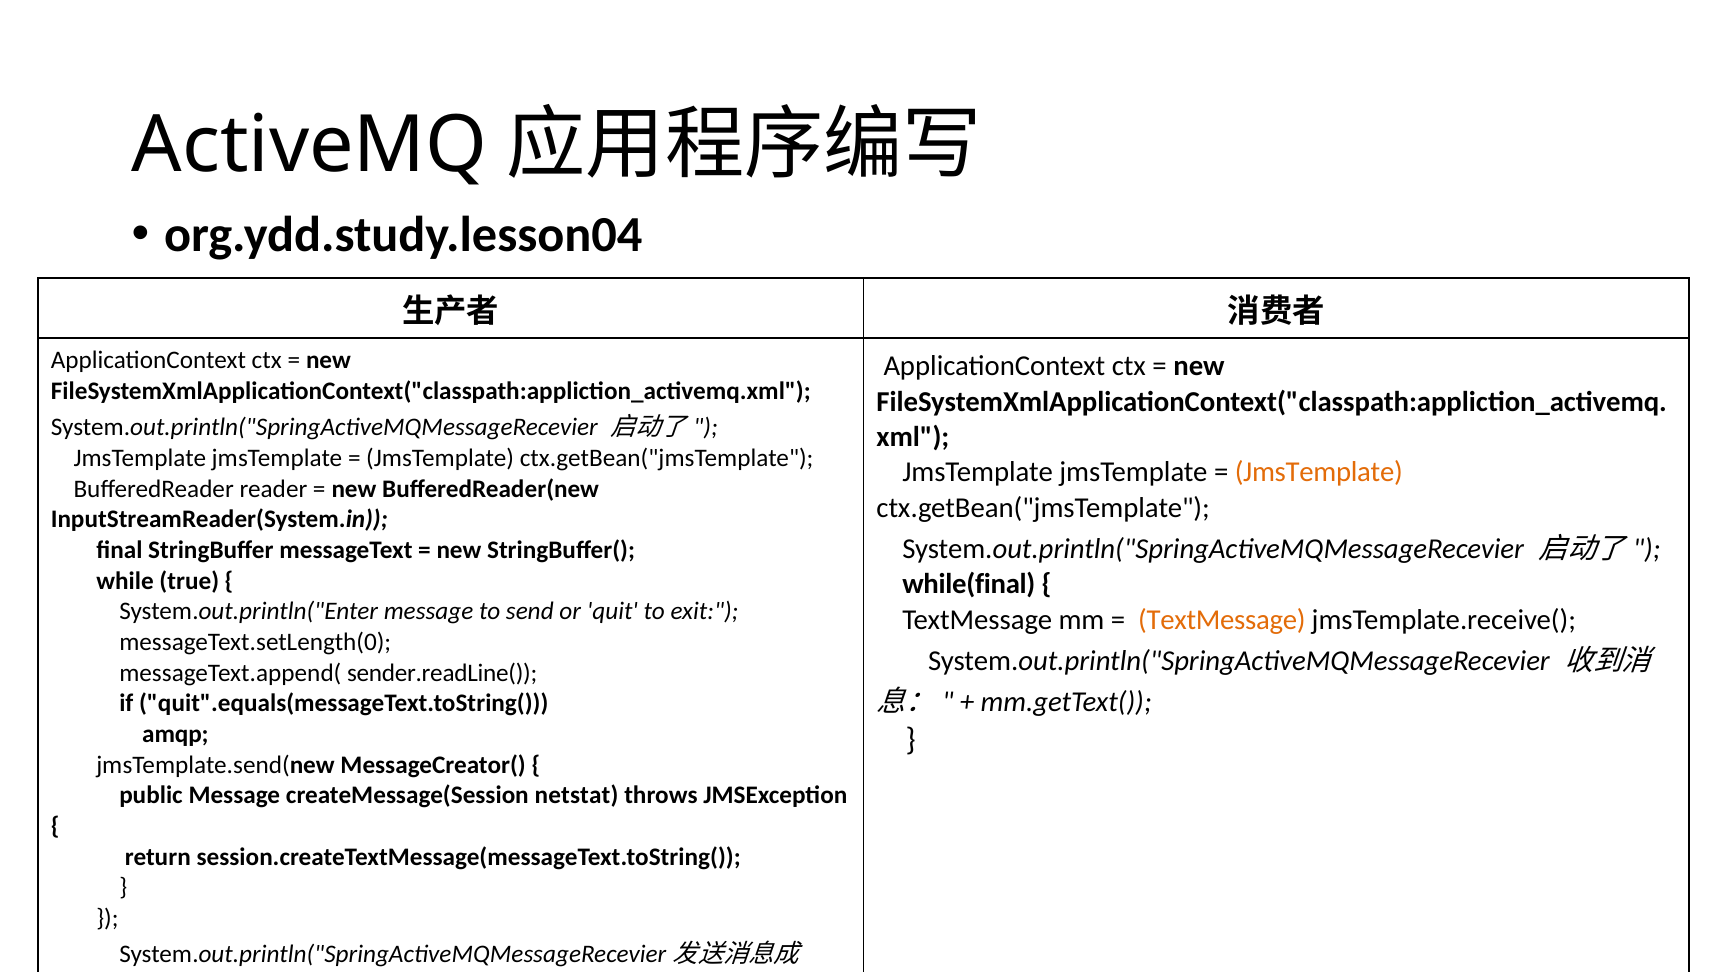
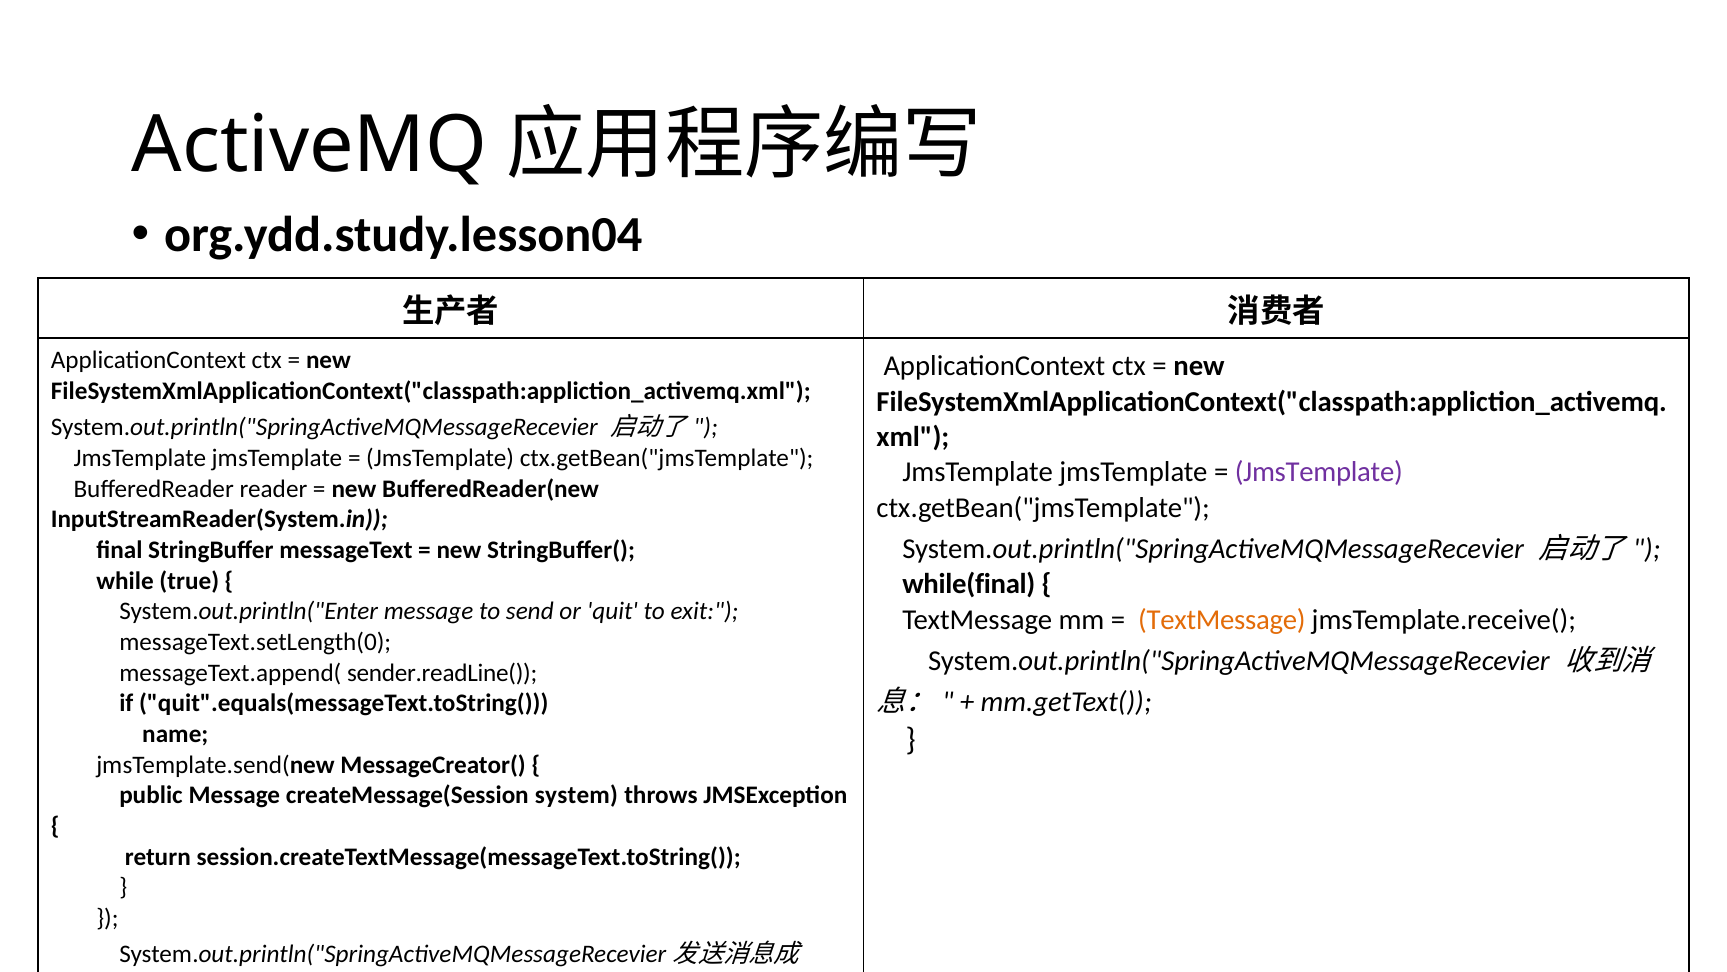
JmsTemplate at (1319, 472) colour: orange -> purple
amqp: amqp -> name
netstat: netstat -> system
